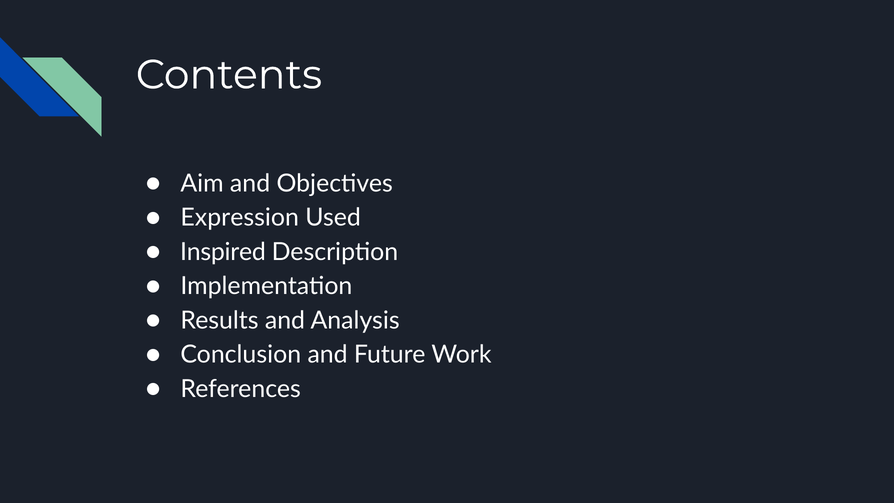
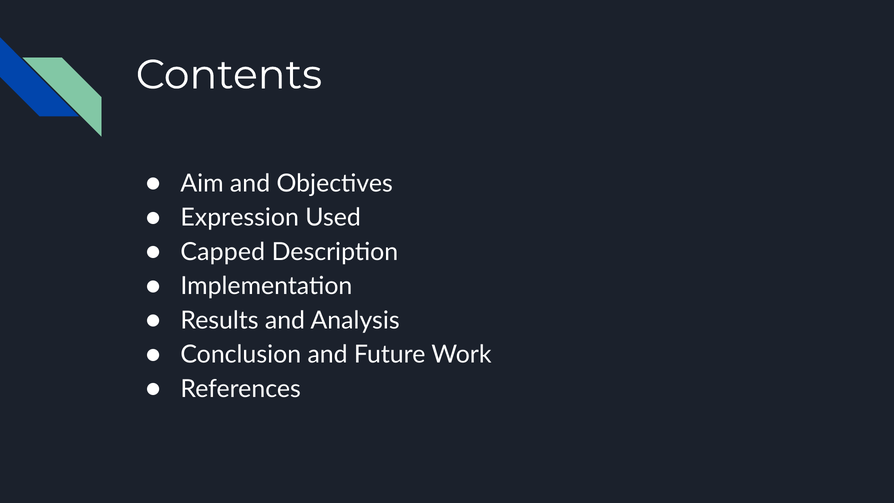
Inspired: Inspired -> Capped
